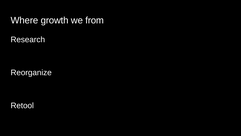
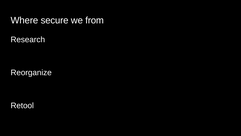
growth: growth -> secure
